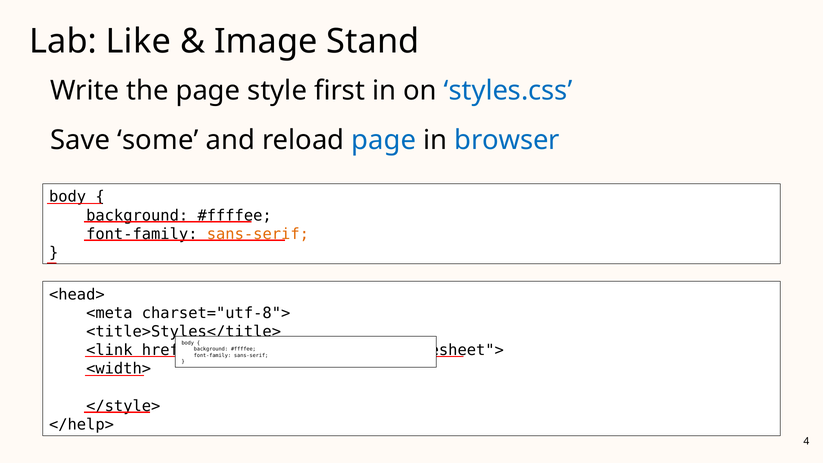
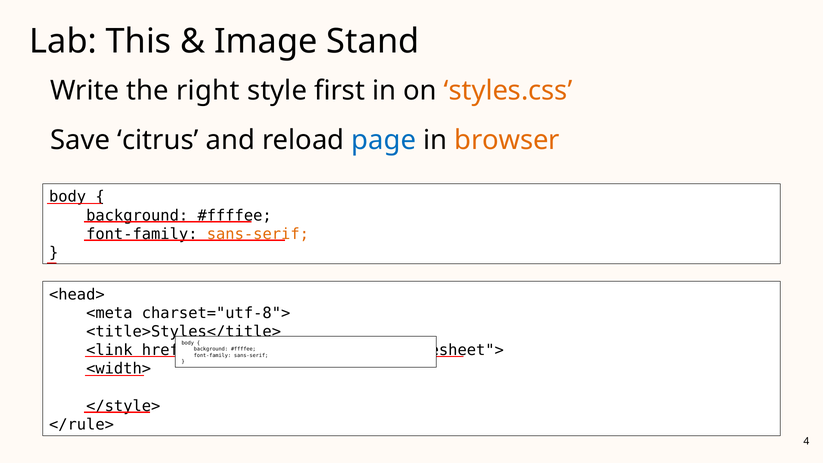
Like: Like -> This
the page: page -> right
styles.css colour: blue -> orange
some: some -> citrus
browser colour: blue -> orange
</help>: </help> -> </rule>
